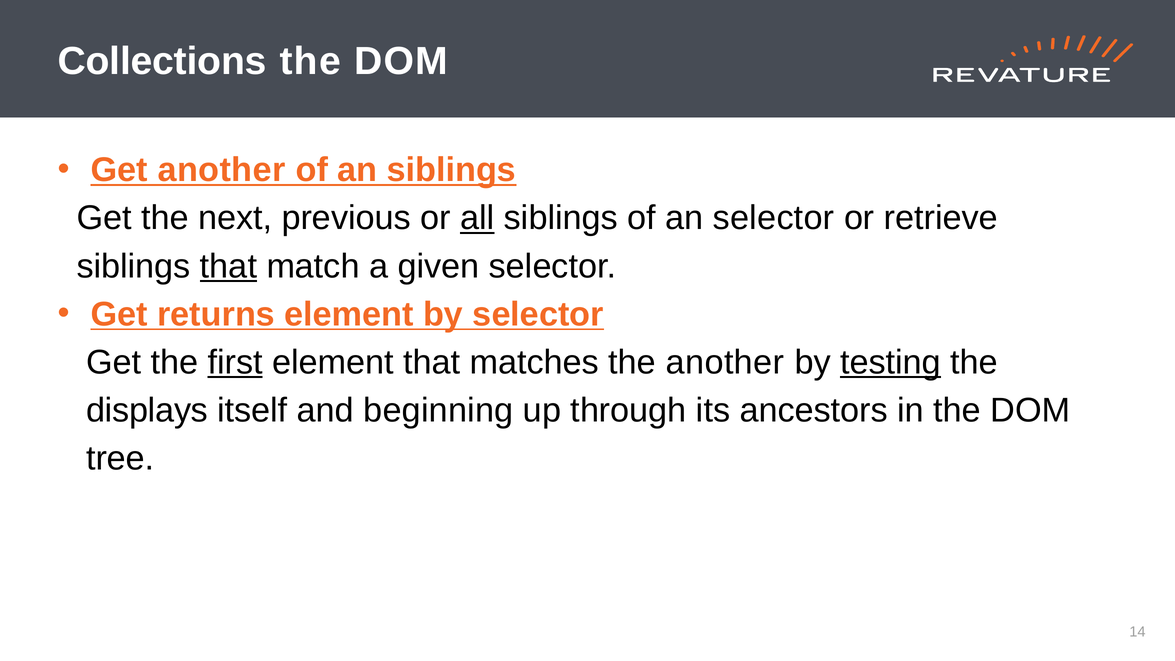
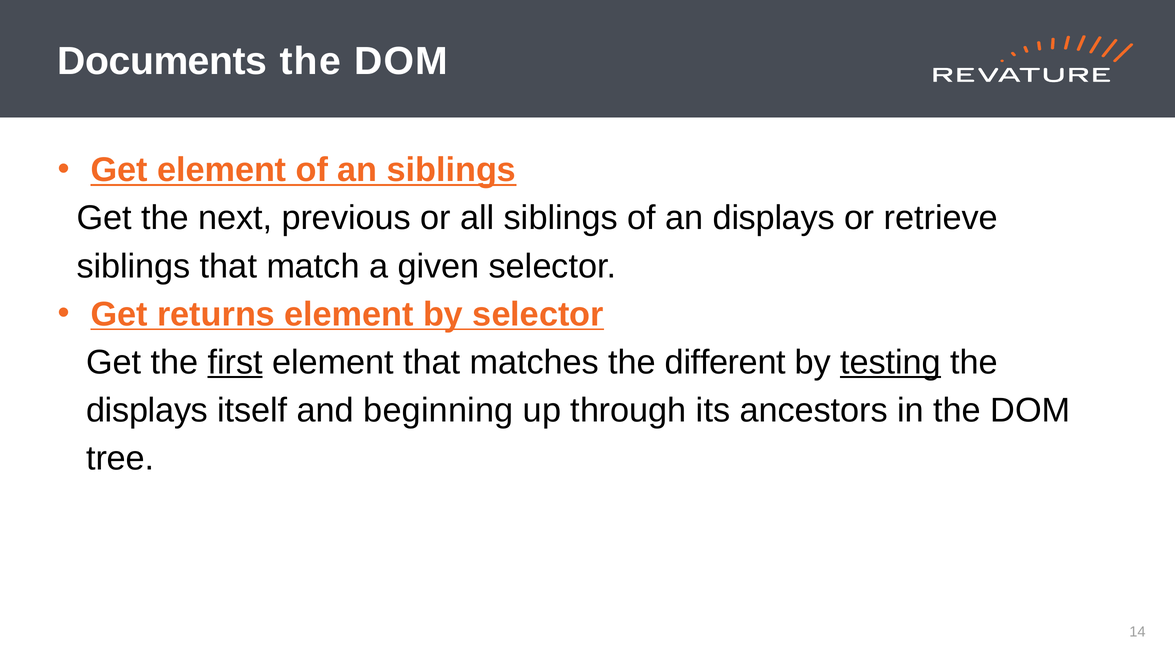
Collections: Collections -> Documents
Get another: another -> element
all underline: present -> none
an selector: selector -> displays
that at (228, 266) underline: present -> none
the another: another -> different
